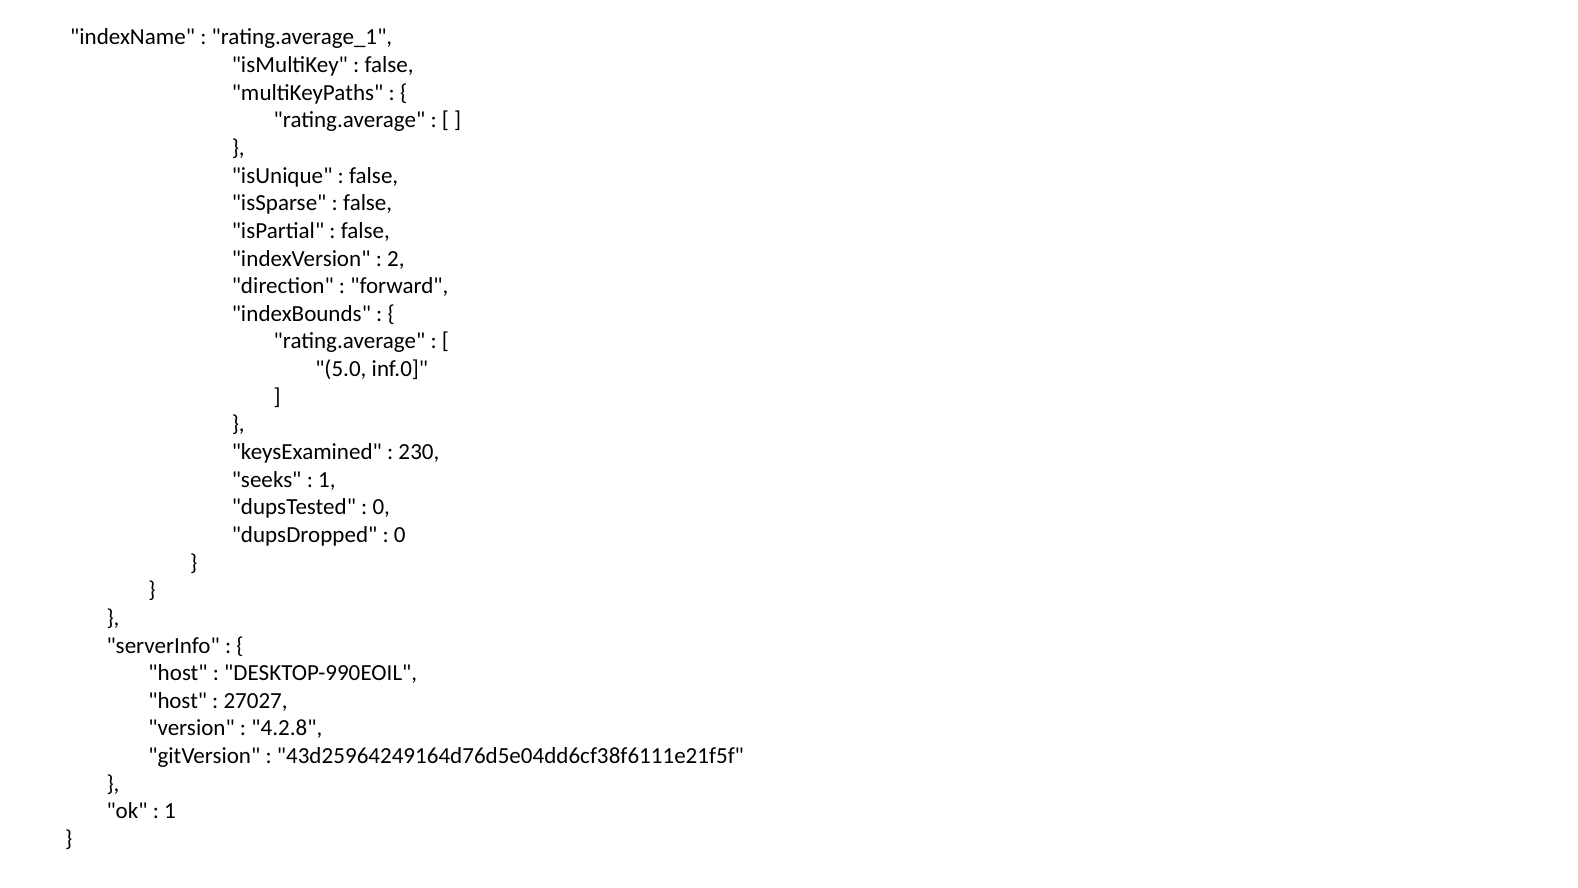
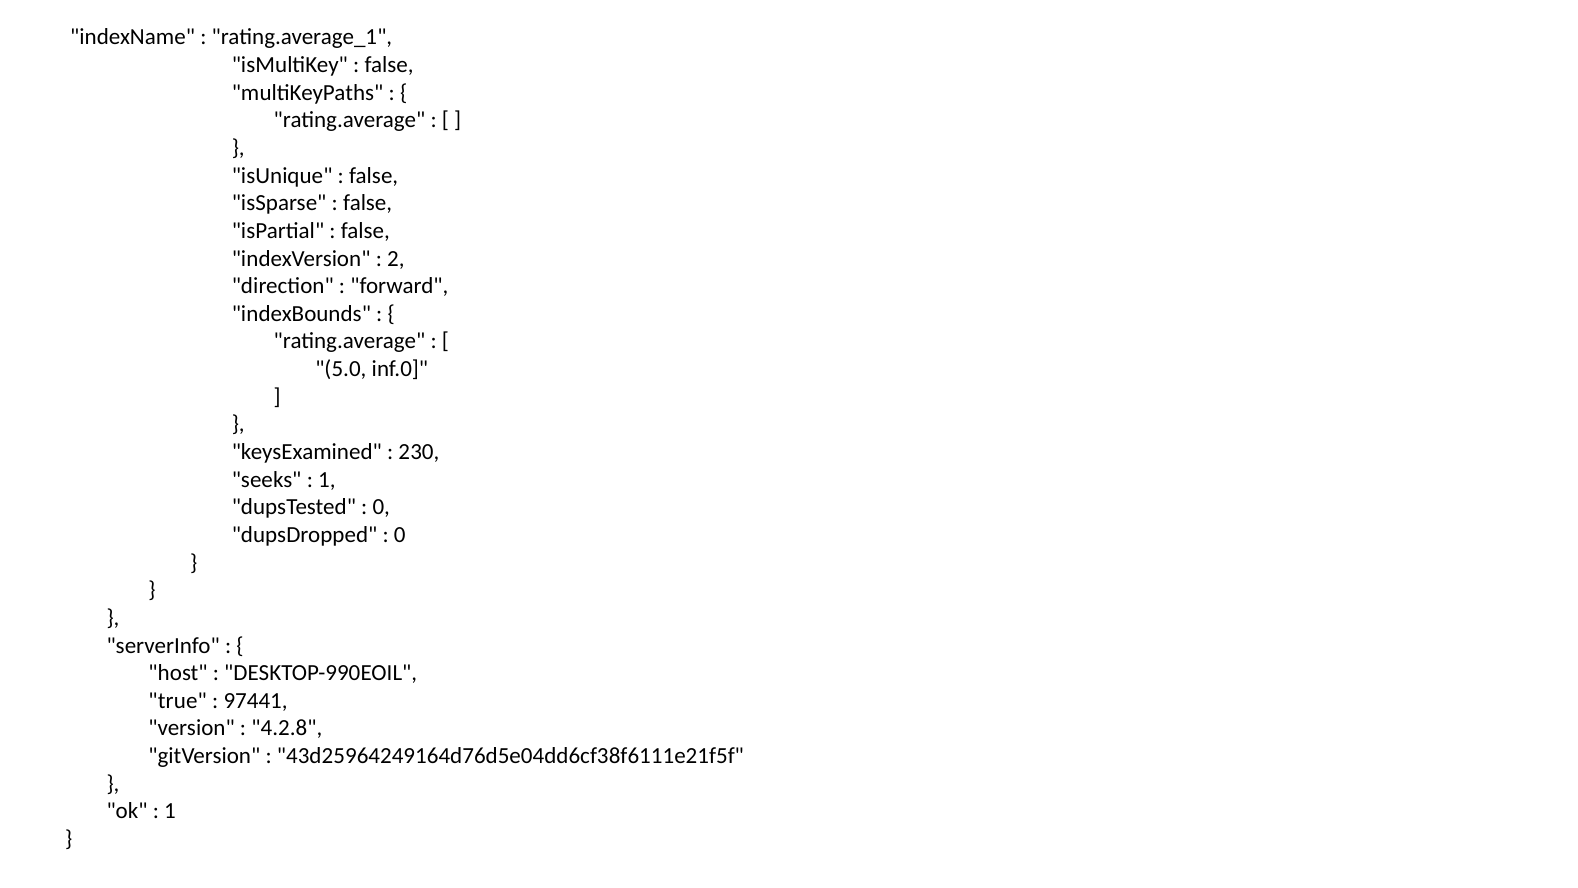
host at (178, 700): host -> true
27027: 27027 -> 97441
